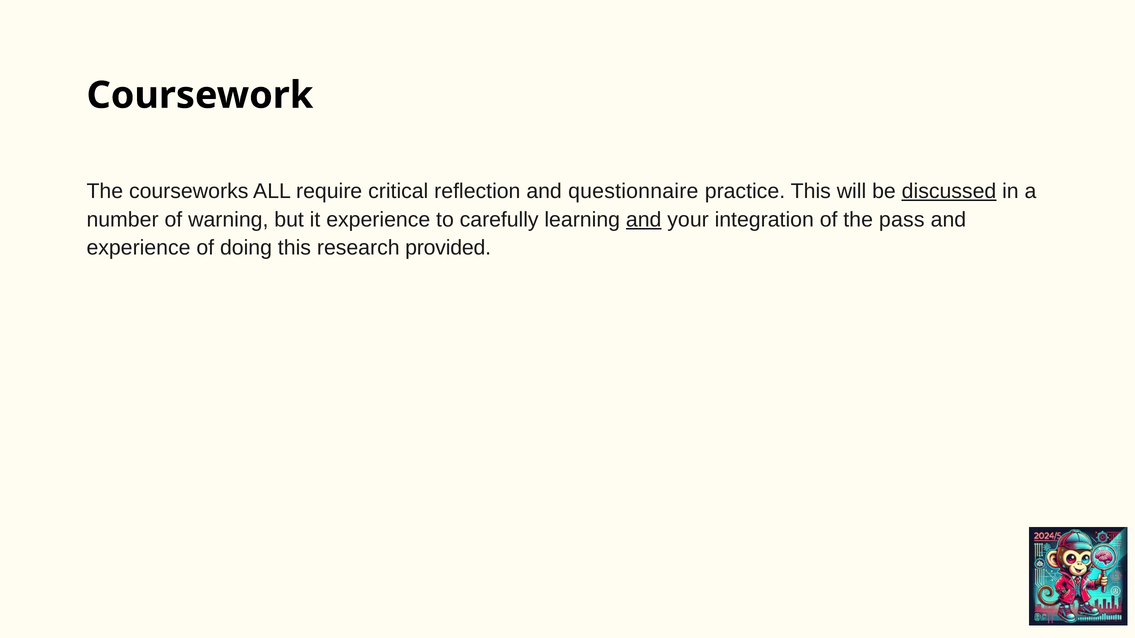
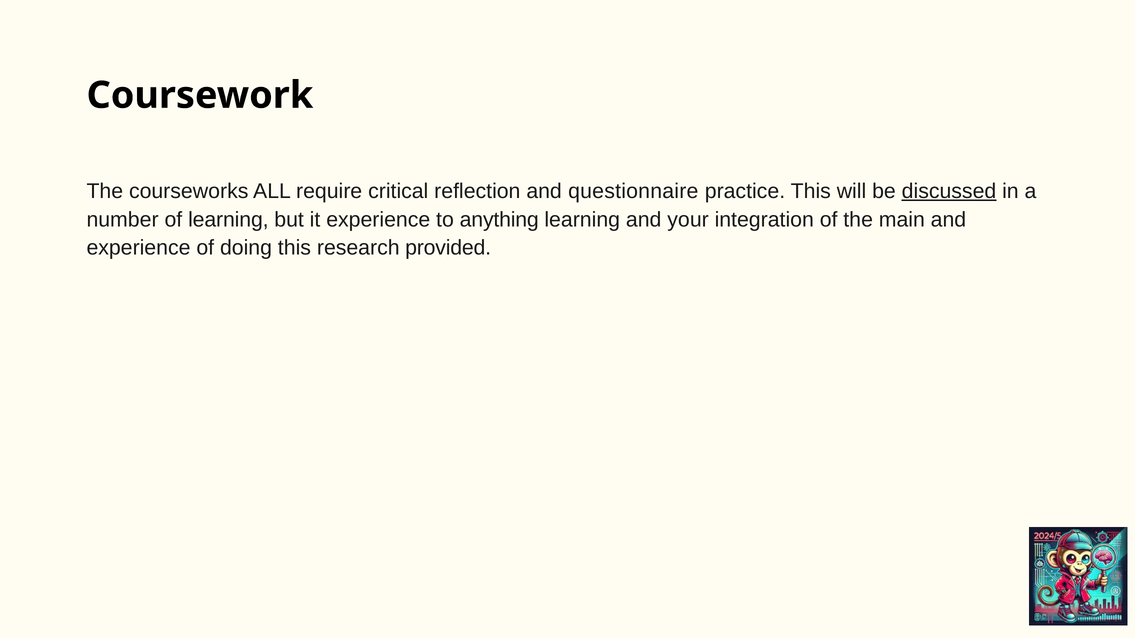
of warning: warning -> learning
carefully: carefully -> anything
and at (644, 220) underline: present -> none
pass: pass -> main
